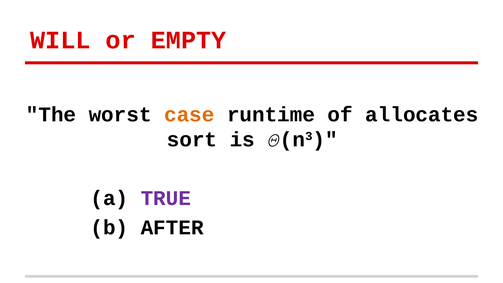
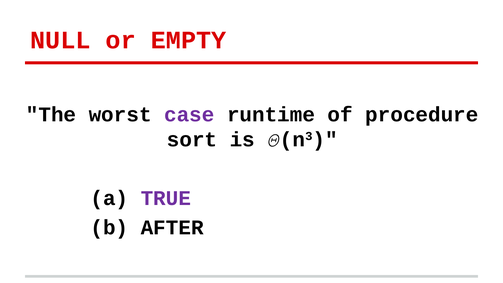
WILL: WILL -> NULL
case colour: orange -> purple
allocates: allocates -> procedure
